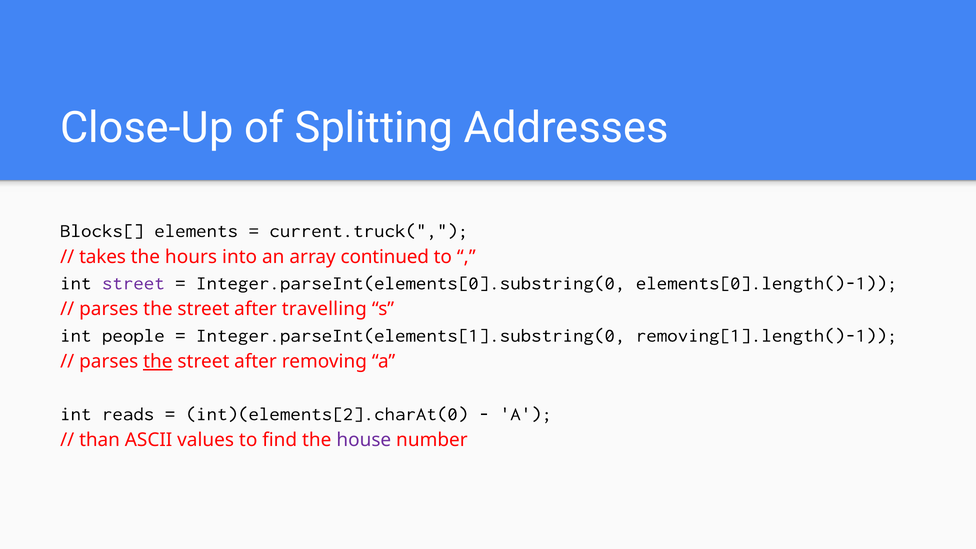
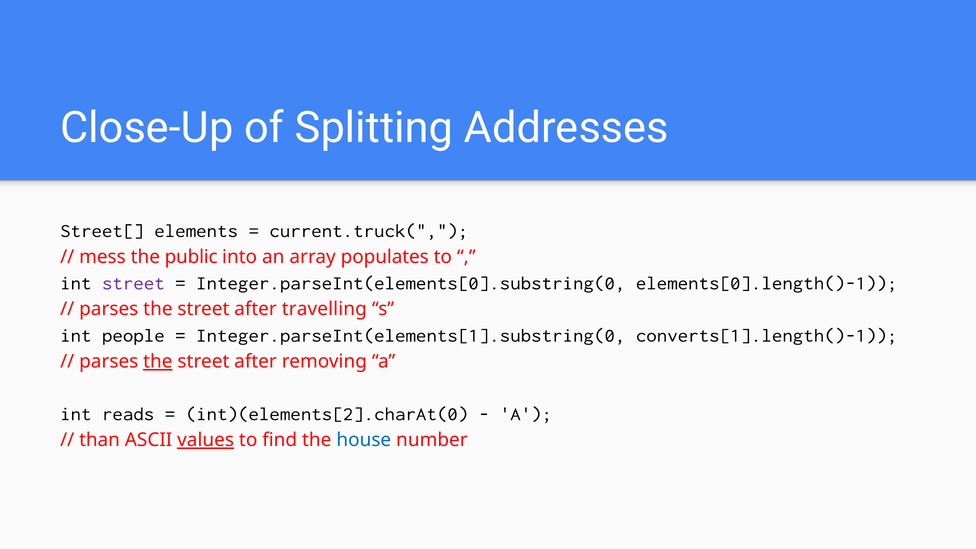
Blocks[: Blocks[ -> Street[
takes: takes -> mess
hours: hours -> public
continued: continued -> populates
removing[1].length()-1: removing[1].length()-1 -> converts[1].length()-1
values underline: none -> present
house colour: purple -> blue
